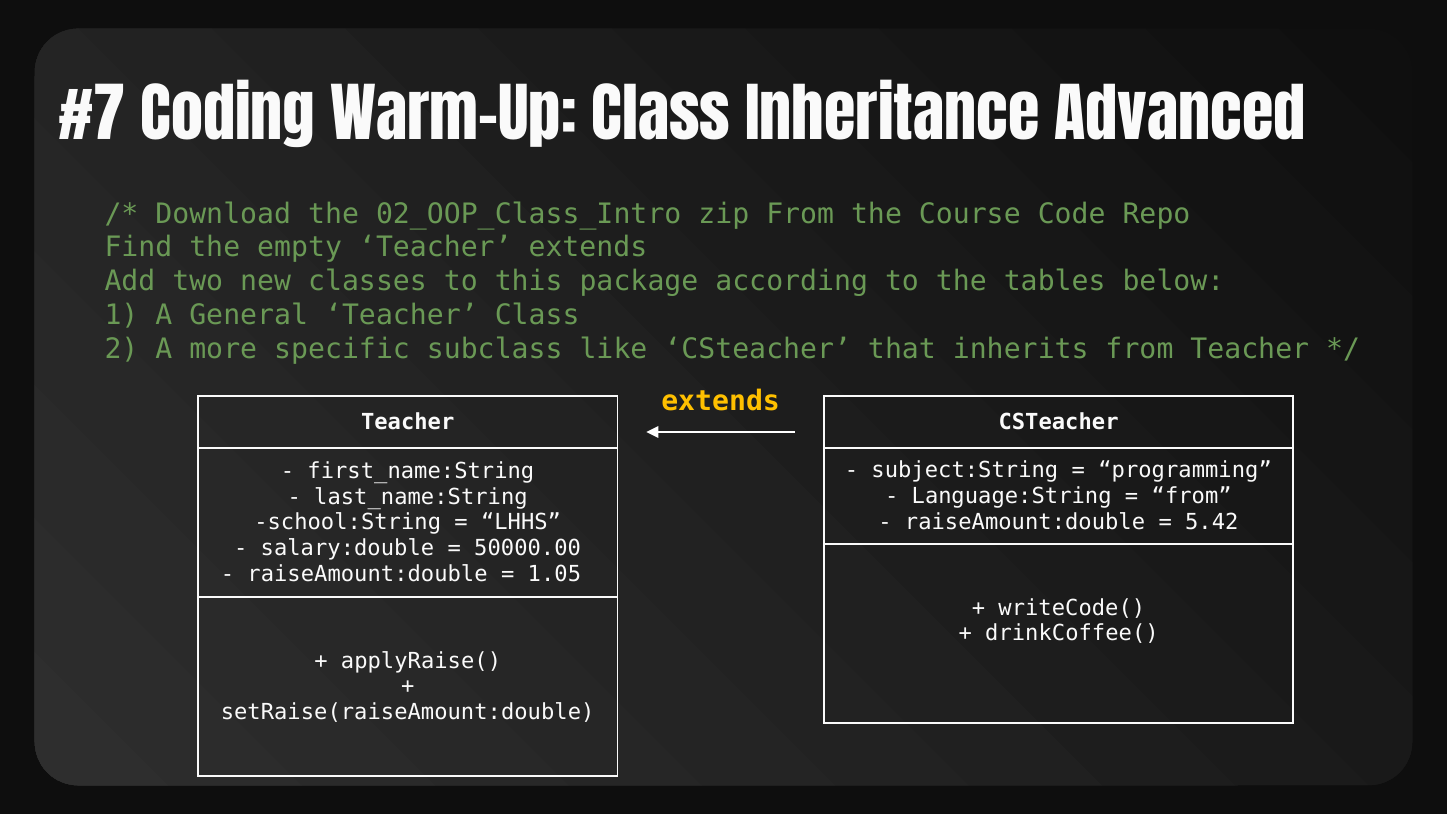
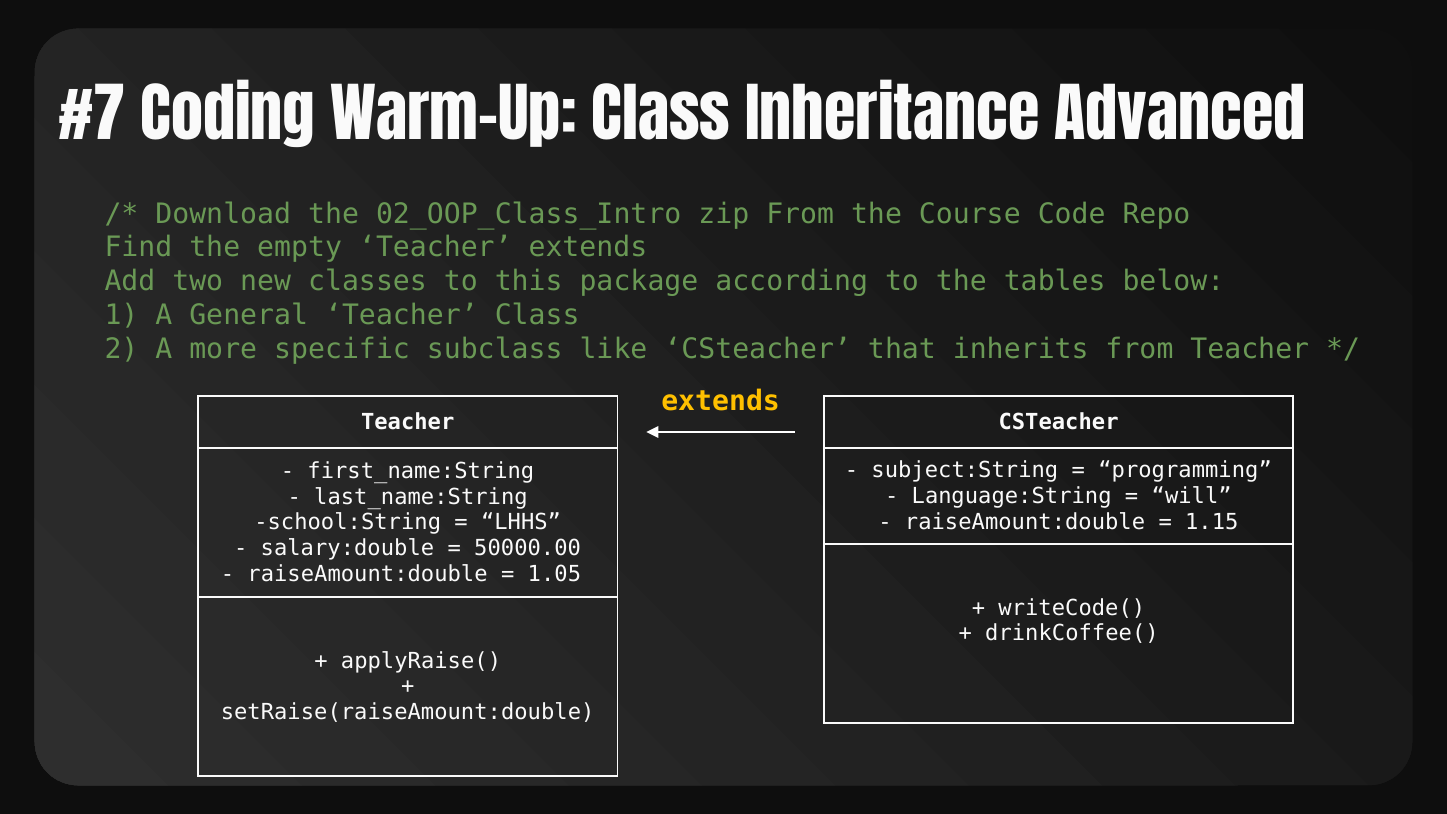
from at (1192, 496): from -> will
5.42: 5.42 -> 1.15
